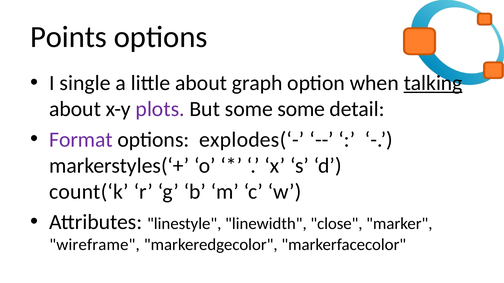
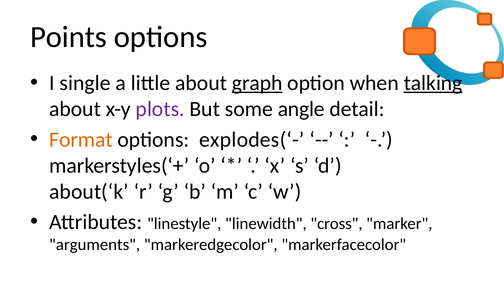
graph underline: none -> present
some some: some -> angle
Format colour: purple -> orange
count(‘k: count(‘k -> about(‘k
close: close -> cross
wireframe: wireframe -> arguments
